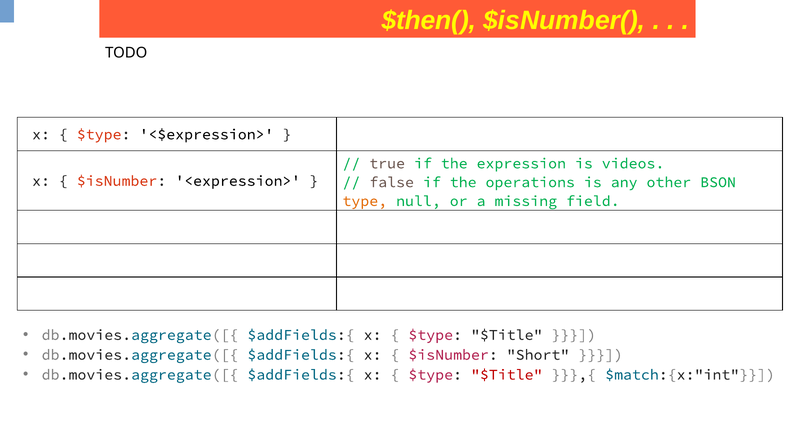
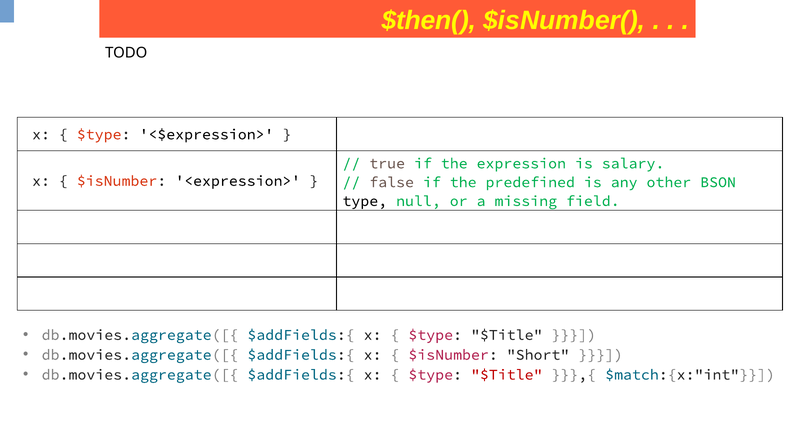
videos: videos -> salary
operations: operations -> predefined
type colour: orange -> black
